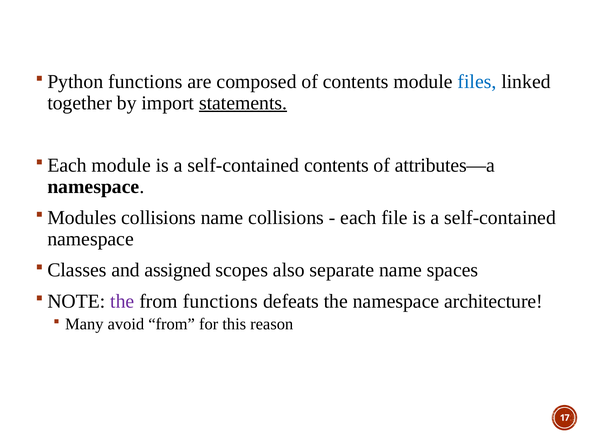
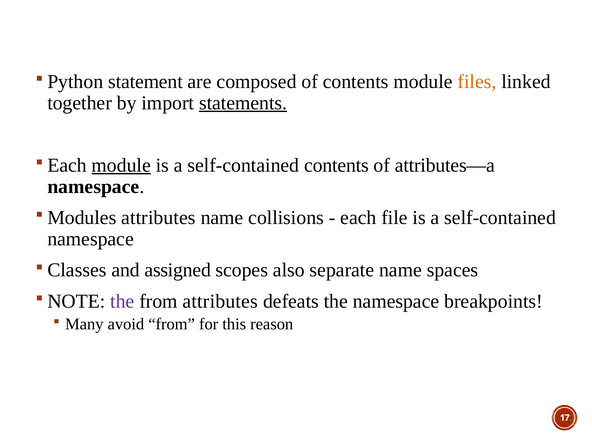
functions at (145, 82): functions -> statement
files colour: blue -> orange
module at (121, 165) underline: none -> present
collisions at (159, 218): collisions -> attributes
from functions: functions -> attributes
architecture: architecture -> breakpoints
